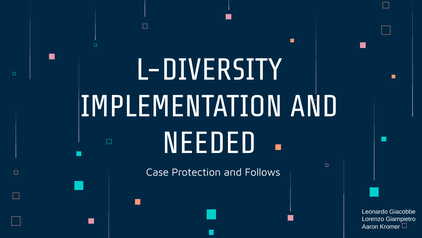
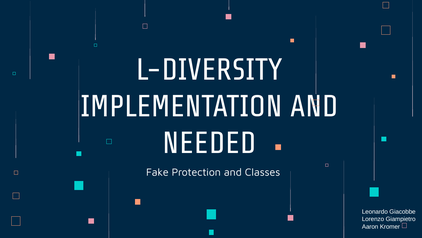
Case: Case -> Fake
Follows: Follows -> Classes
